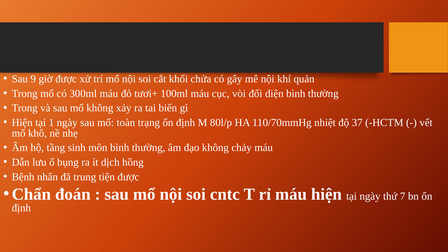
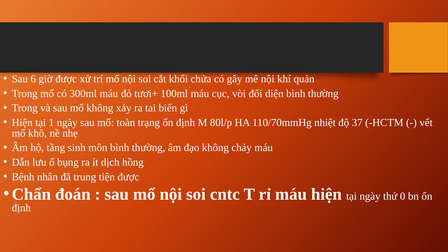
9: 9 -> 6
7: 7 -> 0
